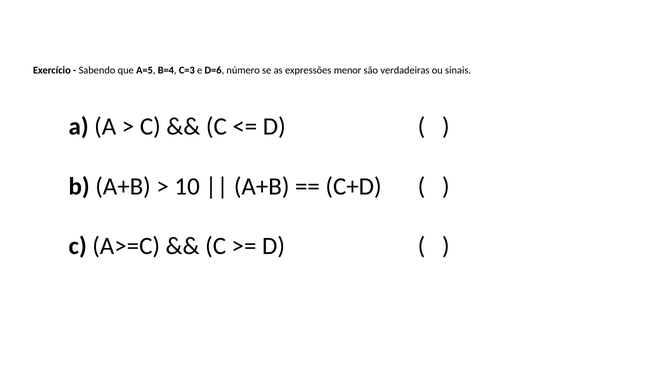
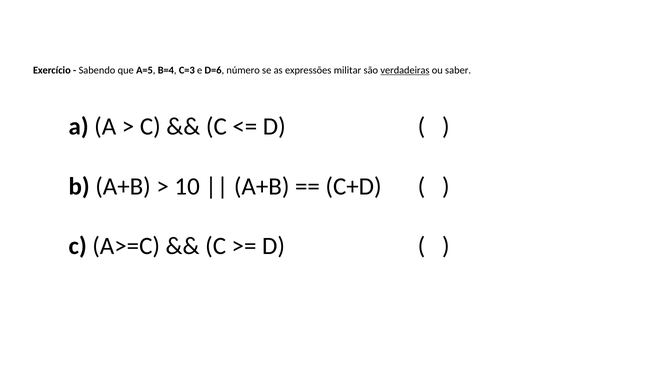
menor: menor -> militar
verdadeiras underline: none -> present
sinais: sinais -> saber
